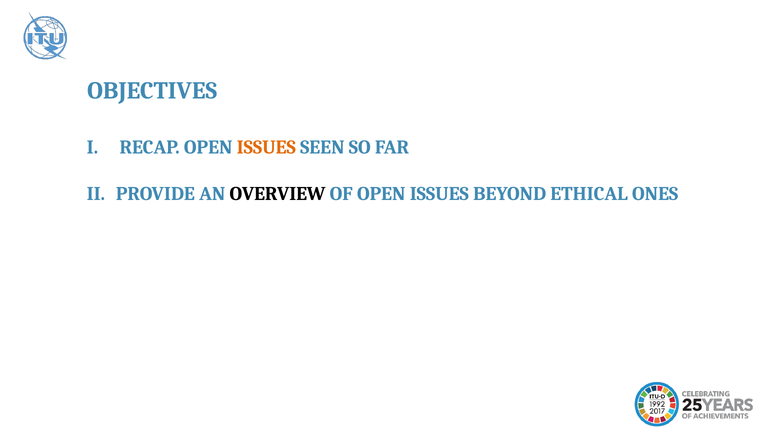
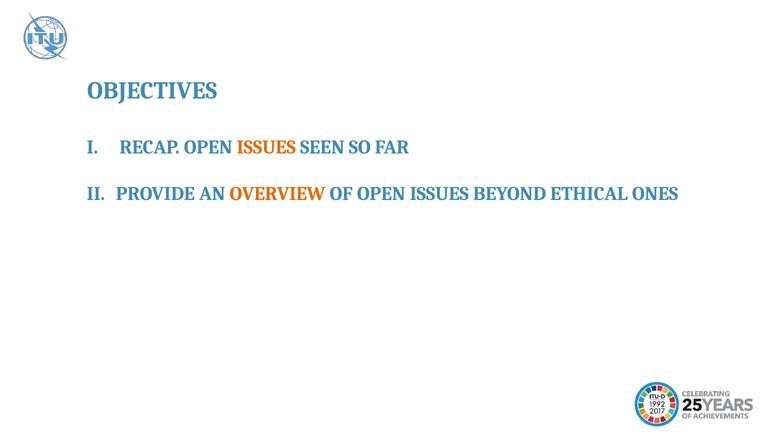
OVERVIEW colour: black -> orange
